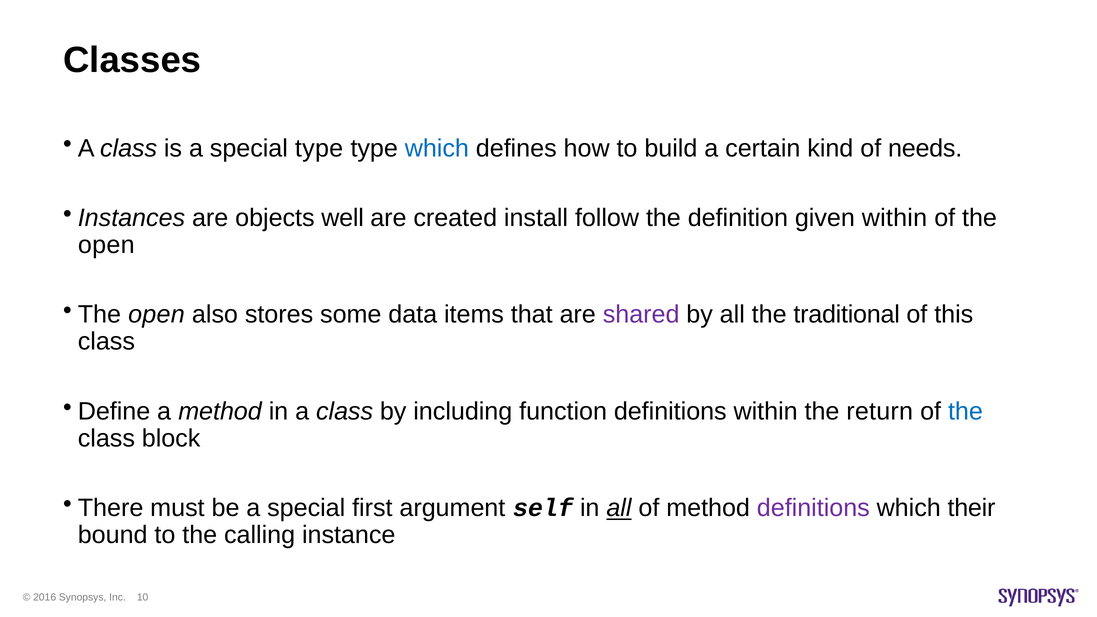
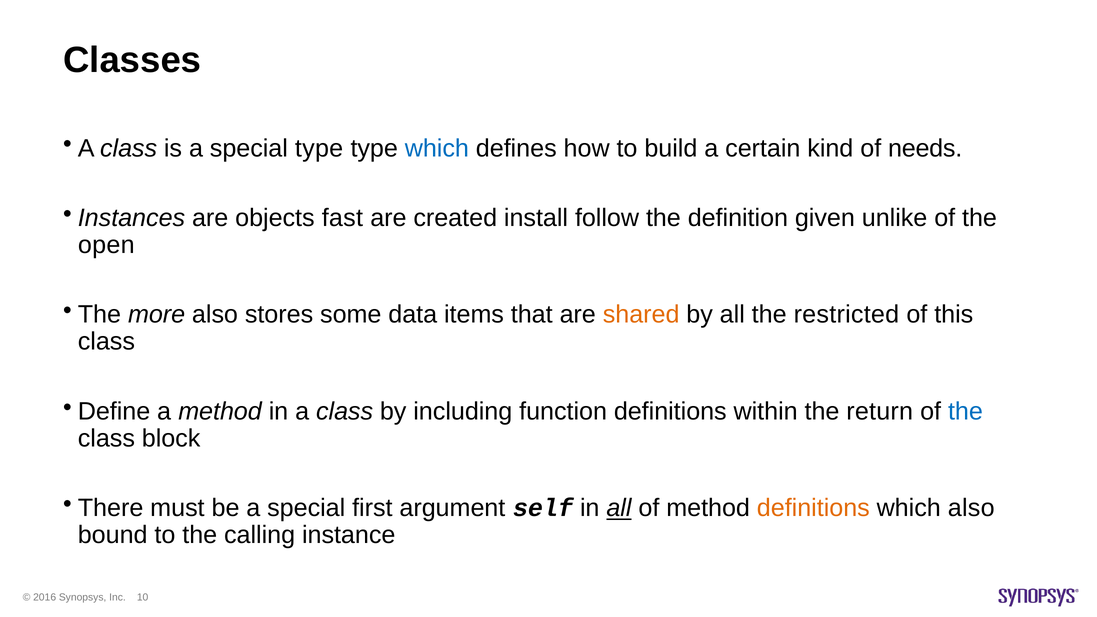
well: well -> fast
given within: within -> unlike
open at (156, 315): open -> more
shared colour: purple -> orange
traditional: traditional -> restricted
definitions at (813, 508) colour: purple -> orange
which their: their -> also
